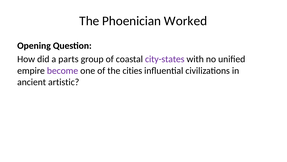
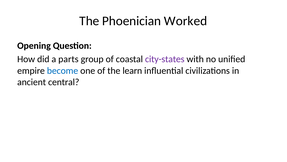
become colour: purple -> blue
cities: cities -> learn
artistic: artistic -> central
